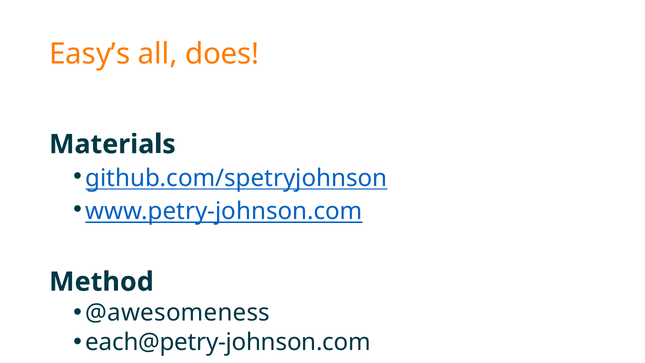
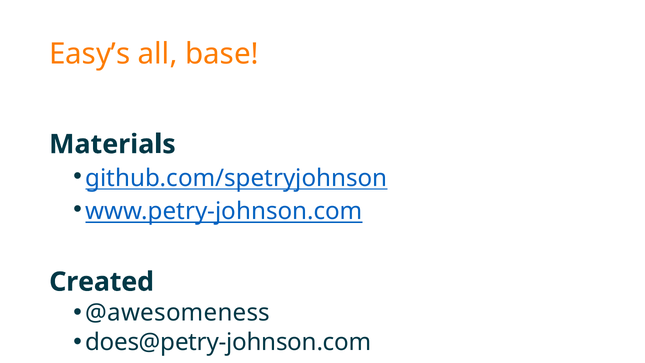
does: does -> base
Method: Method -> Created
each@petry-johnson.com: each@petry-johnson.com -> does@petry-johnson.com
